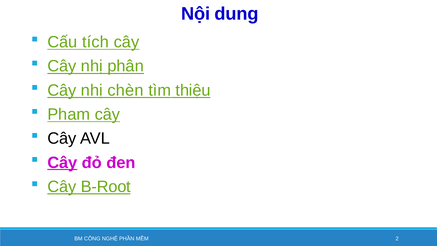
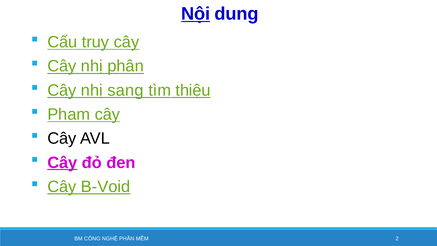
Nội underline: none -> present
tích: tích -> truy
chèn: chèn -> sang
B-Root: B-Root -> B-Void
